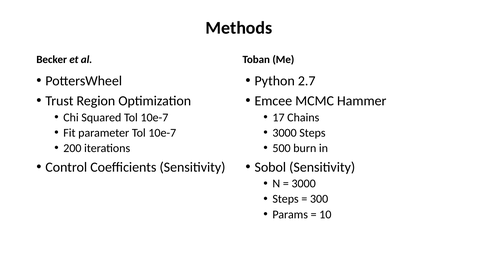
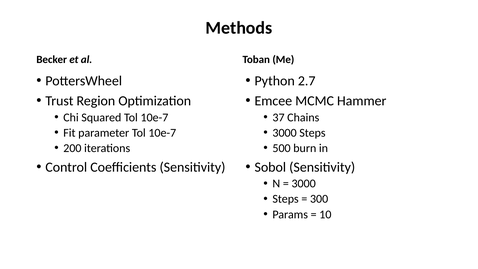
17: 17 -> 37
